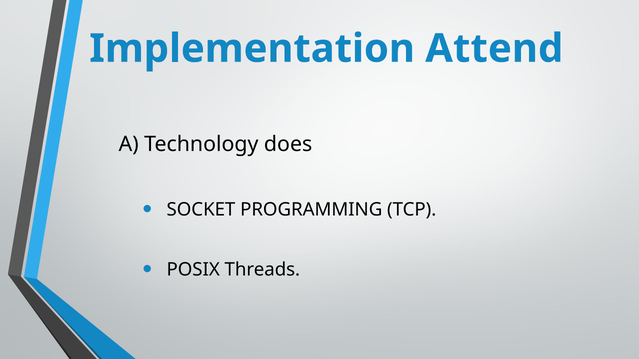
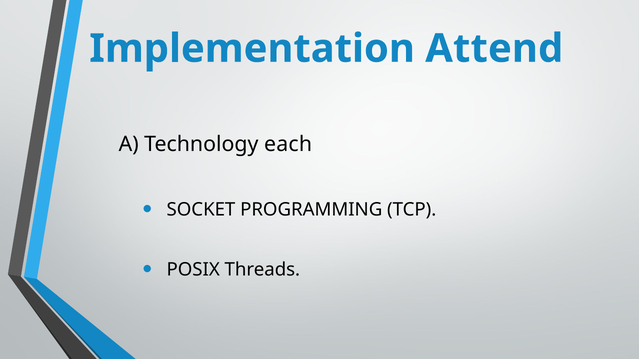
does: does -> each
